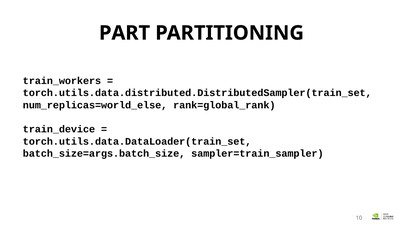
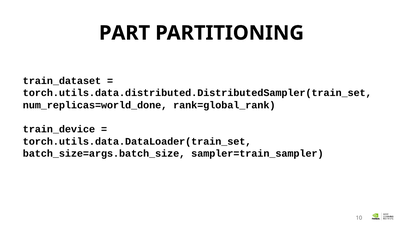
train_workers: train_workers -> train_dataset
num_replicas=world_else: num_replicas=world_else -> num_replicas=world_done
